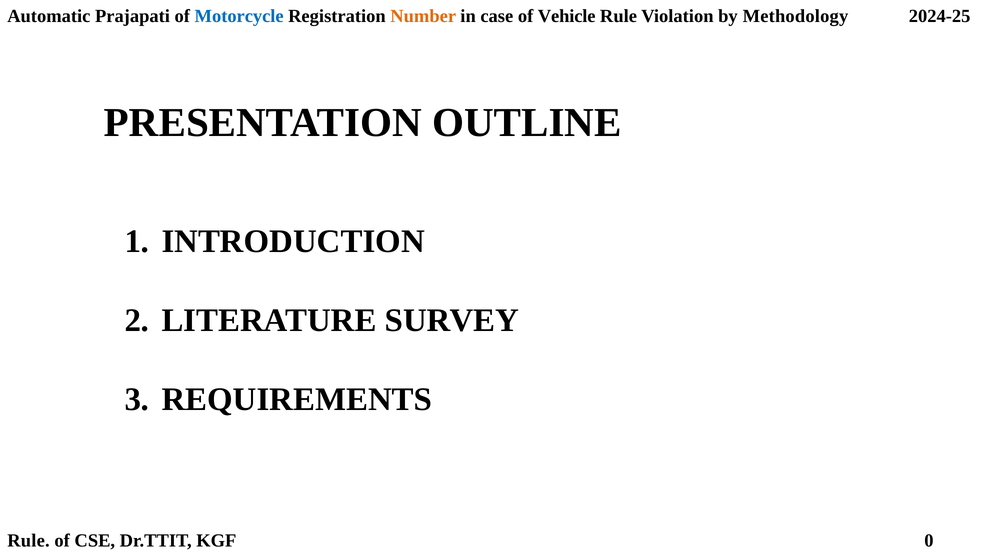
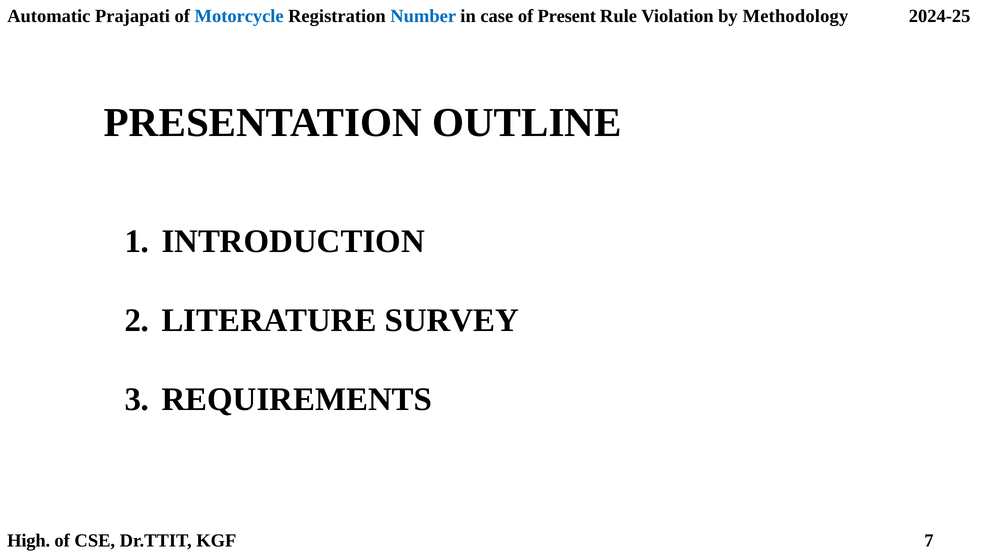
Number colour: orange -> blue
Vehicle: Vehicle -> Present
Rule at (28, 541): Rule -> High
0: 0 -> 7
